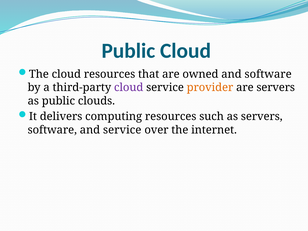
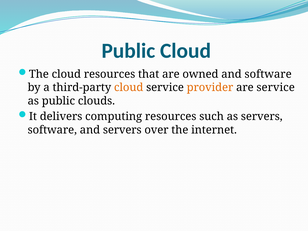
cloud at (129, 88) colour: purple -> orange
are servers: servers -> service
and service: service -> servers
